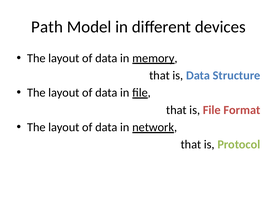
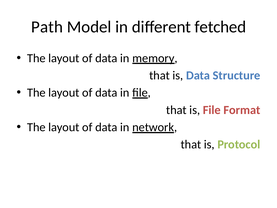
devices: devices -> fetched
